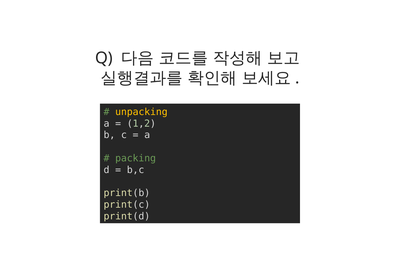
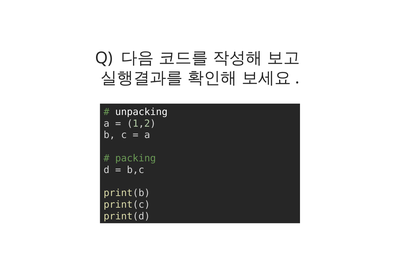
unpacking colour: yellow -> white
